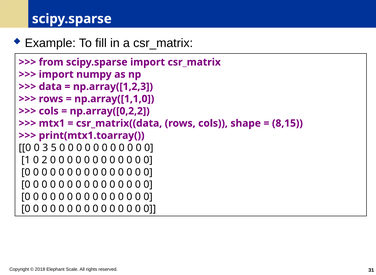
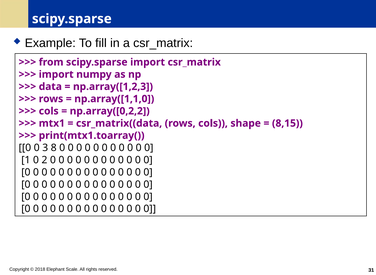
5: 5 -> 8
